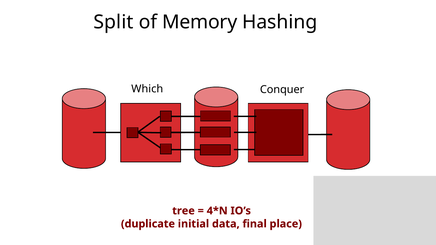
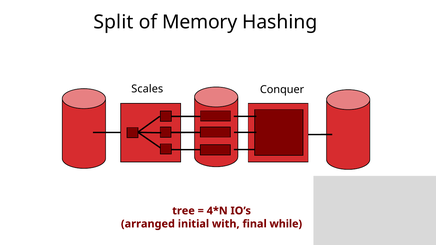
Which: Which -> Scales
duplicate: duplicate -> arranged
data: data -> with
place: place -> while
